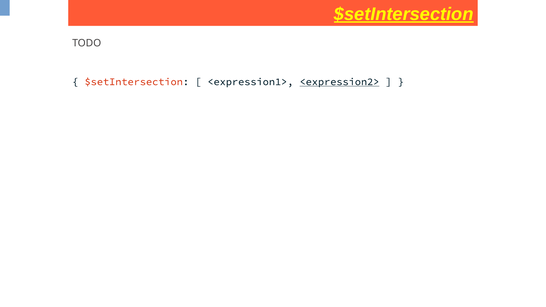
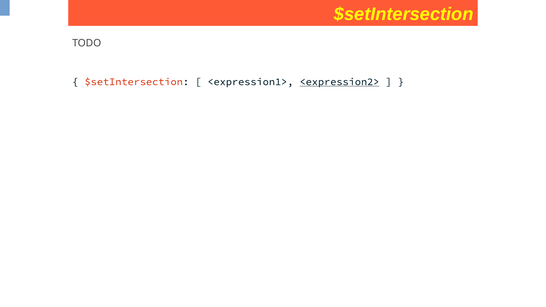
$setIntersection at (404, 14) underline: present -> none
